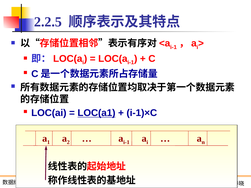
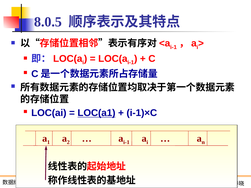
2.2.5: 2.2.5 -> 8.0.5
